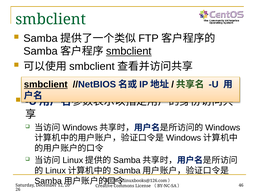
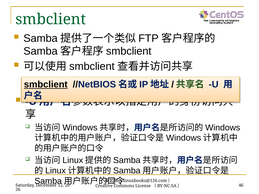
smbclient at (129, 51) underline: present -> none
